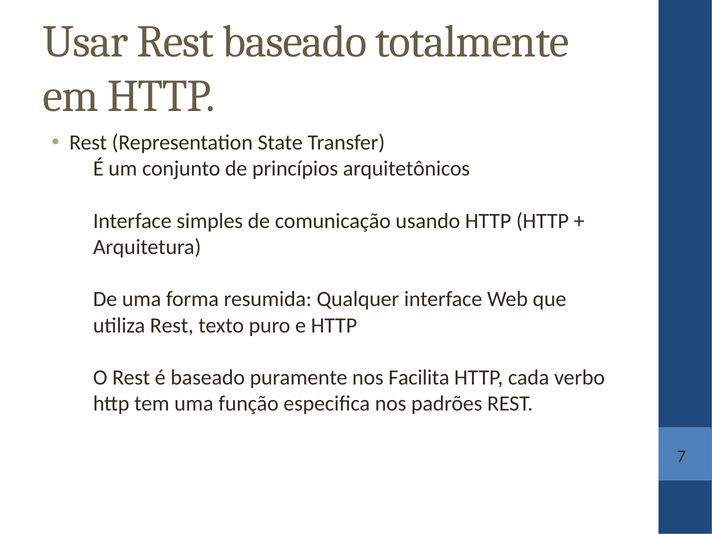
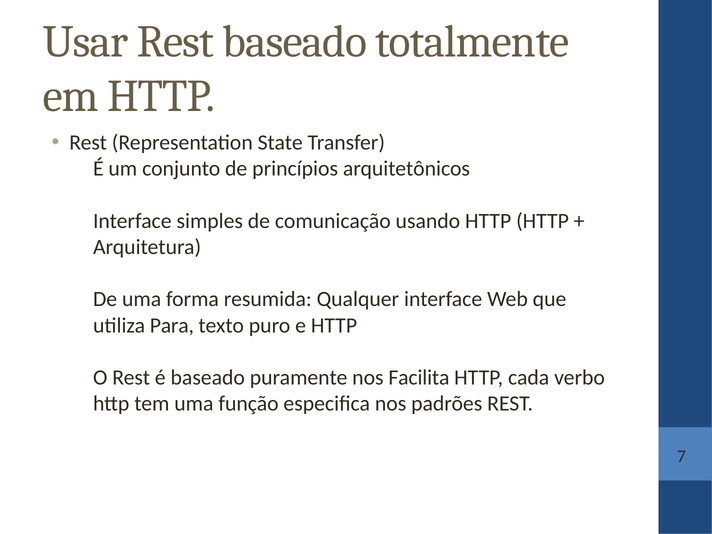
utiliza Rest: Rest -> Para
